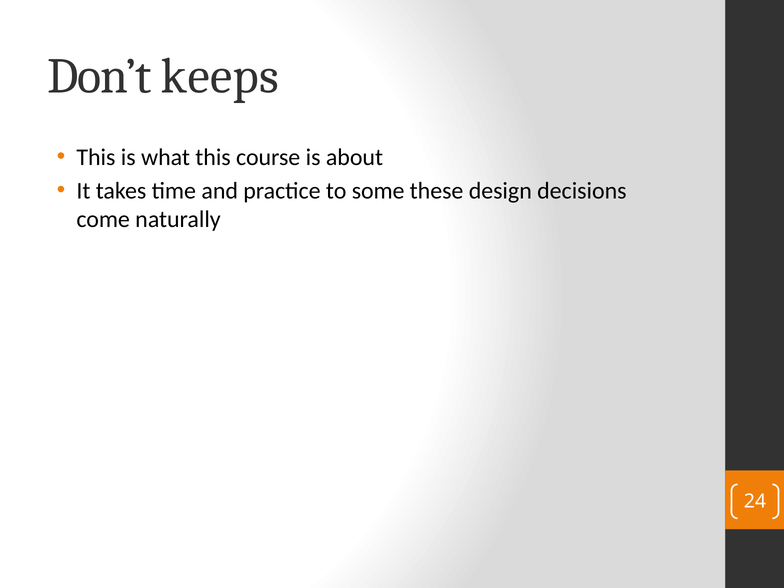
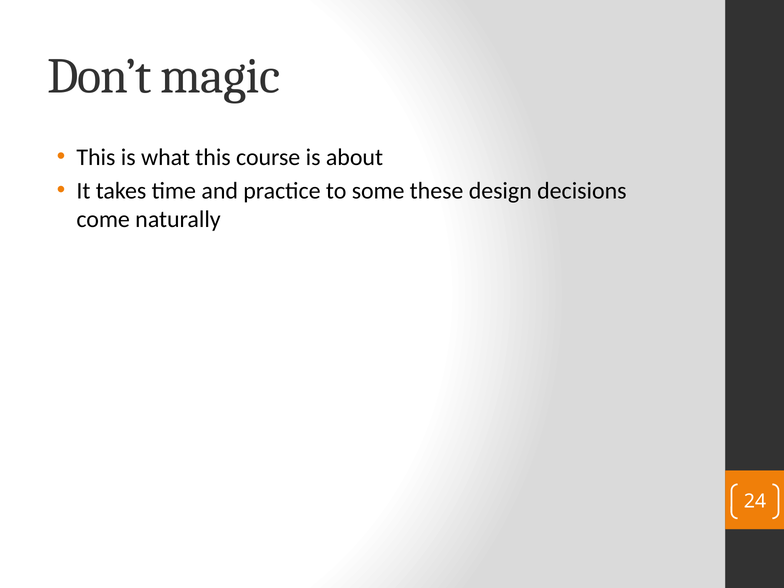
keeps: keeps -> magic
